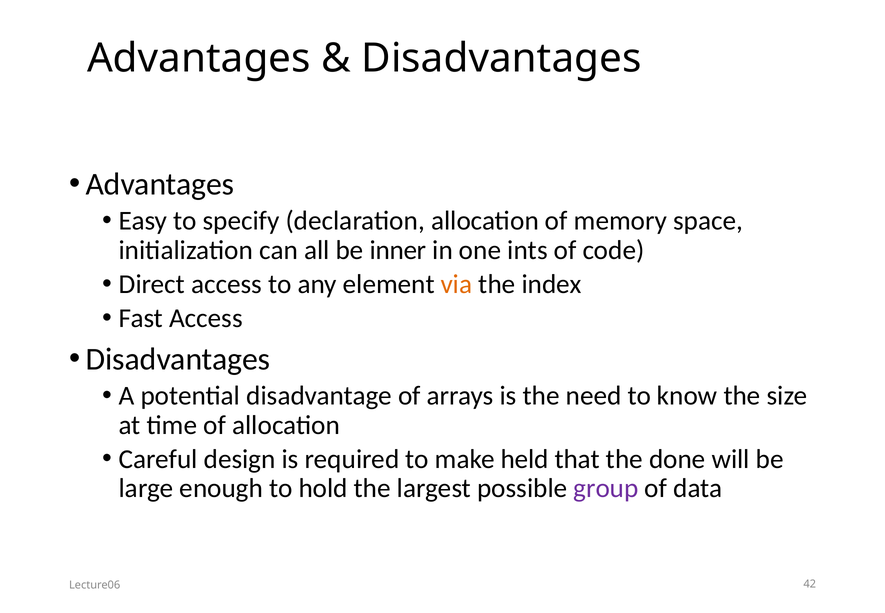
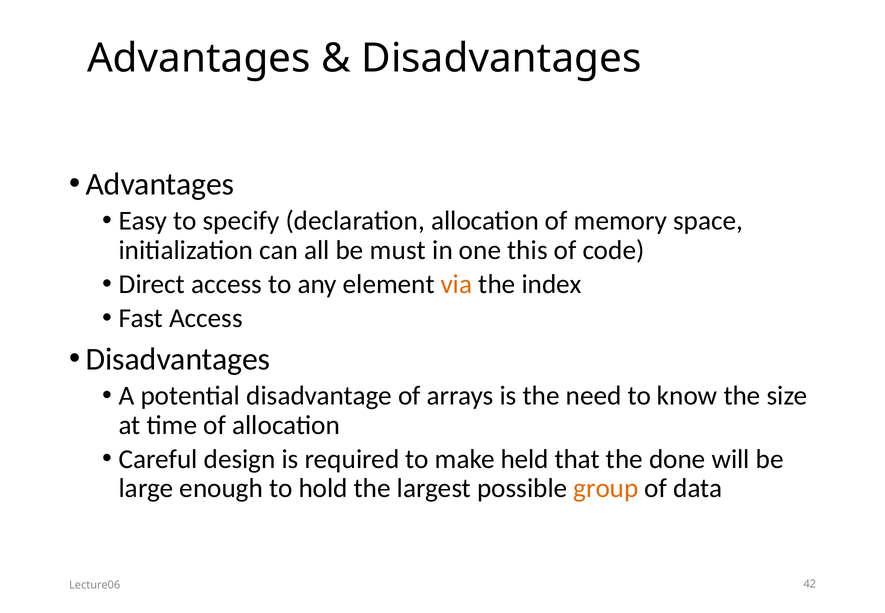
inner: inner -> must
ints: ints -> this
group colour: purple -> orange
